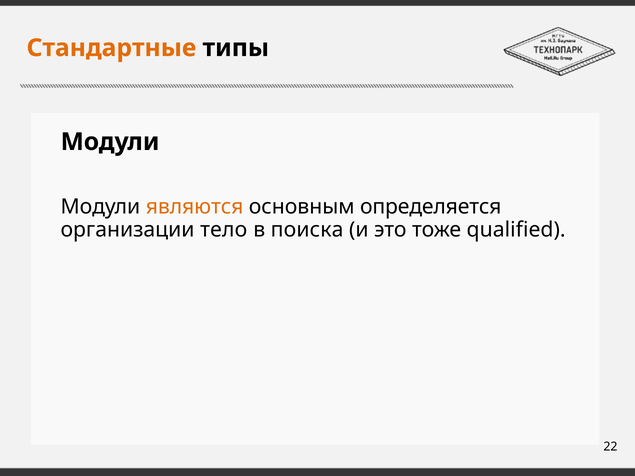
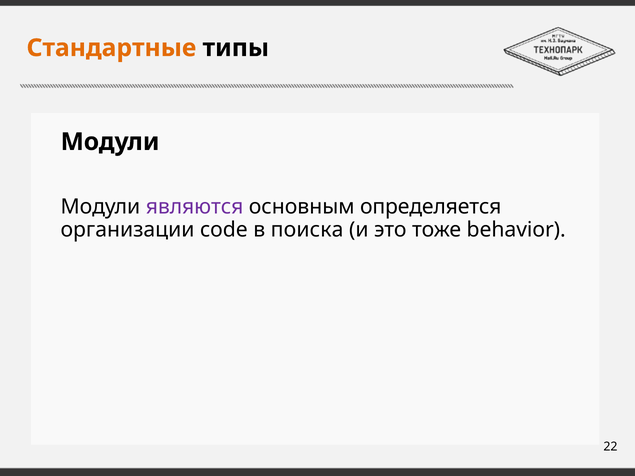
являются colour: orange -> purple
тело: тело -> code
qualified: qualified -> behavior
